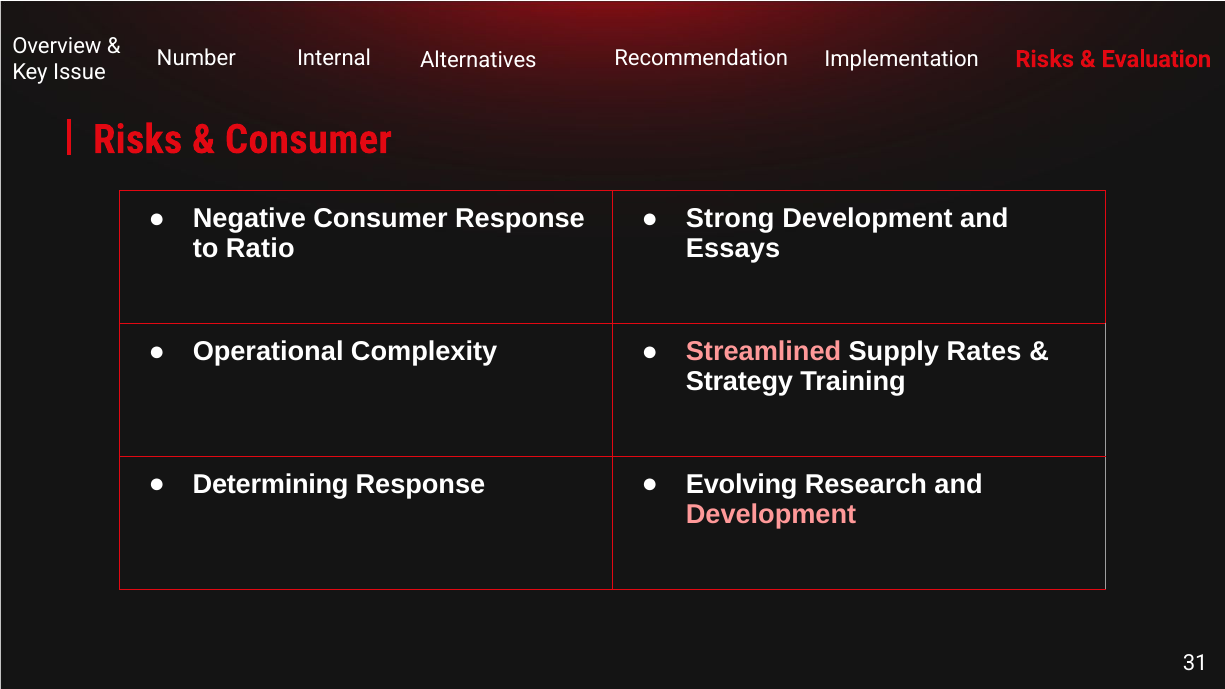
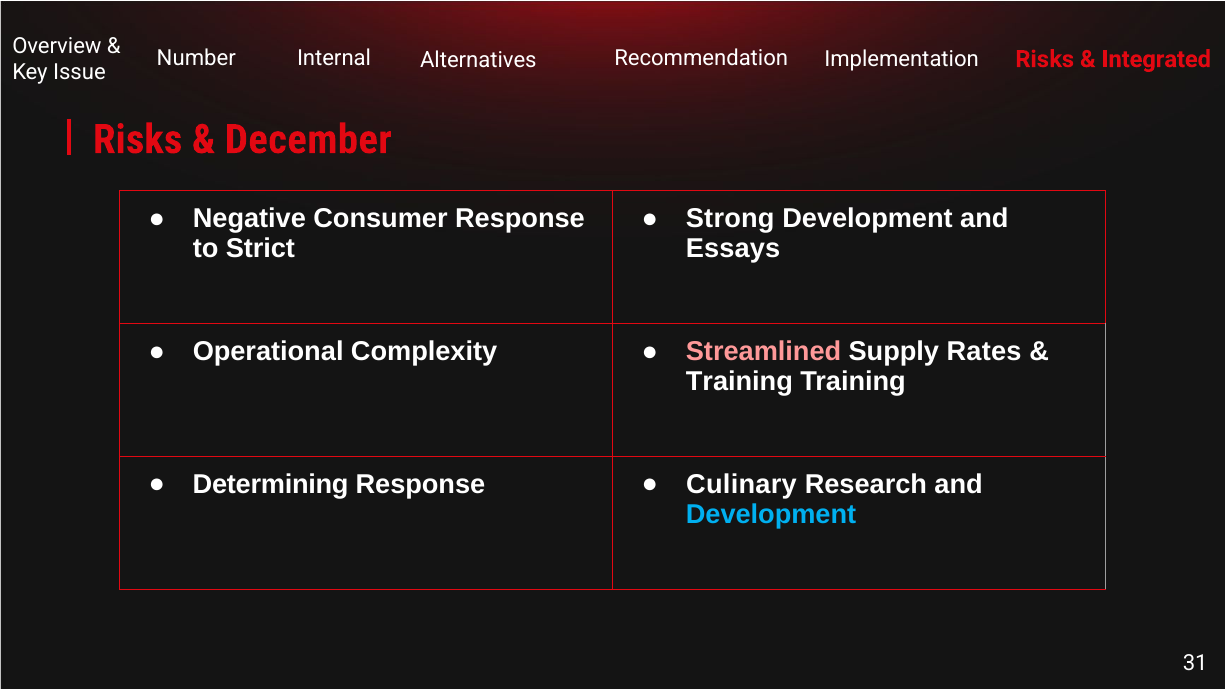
Evaluation: Evaluation -> Integrated
Consumer at (308, 140): Consumer -> December
Ratio: Ratio -> Strict
Strategy at (739, 382): Strategy -> Training
Evolving: Evolving -> Culinary
Development at (771, 514) colour: pink -> light blue
